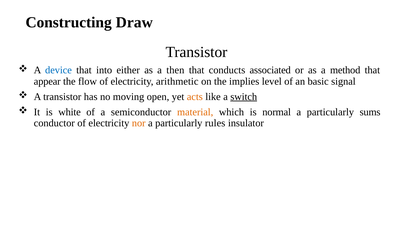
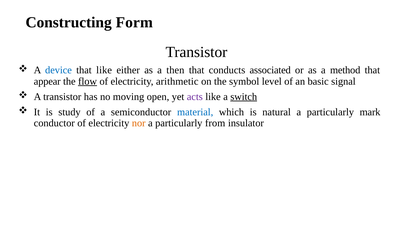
Draw: Draw -> Form
that into: into -> like
flow underline: none -> present
implies: implies -> symbol
acts colour: orange -> purple
white: white -> study
material colour: orange -> blue
normal: normal -> natural
sums: sums -> mark
rules: rules -> from
